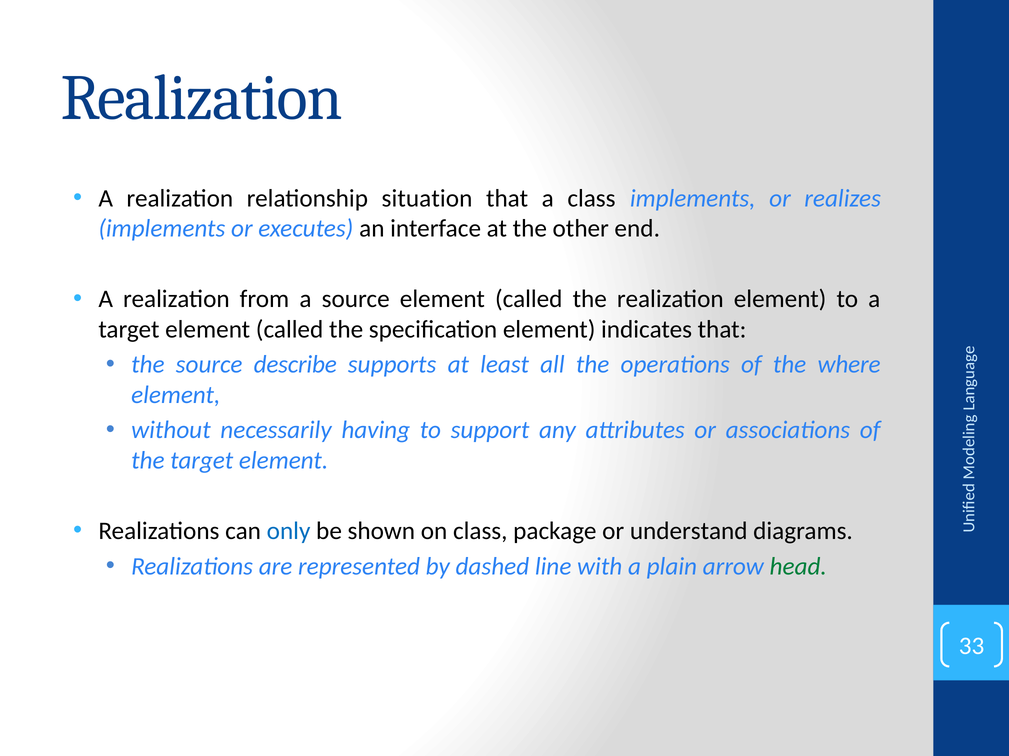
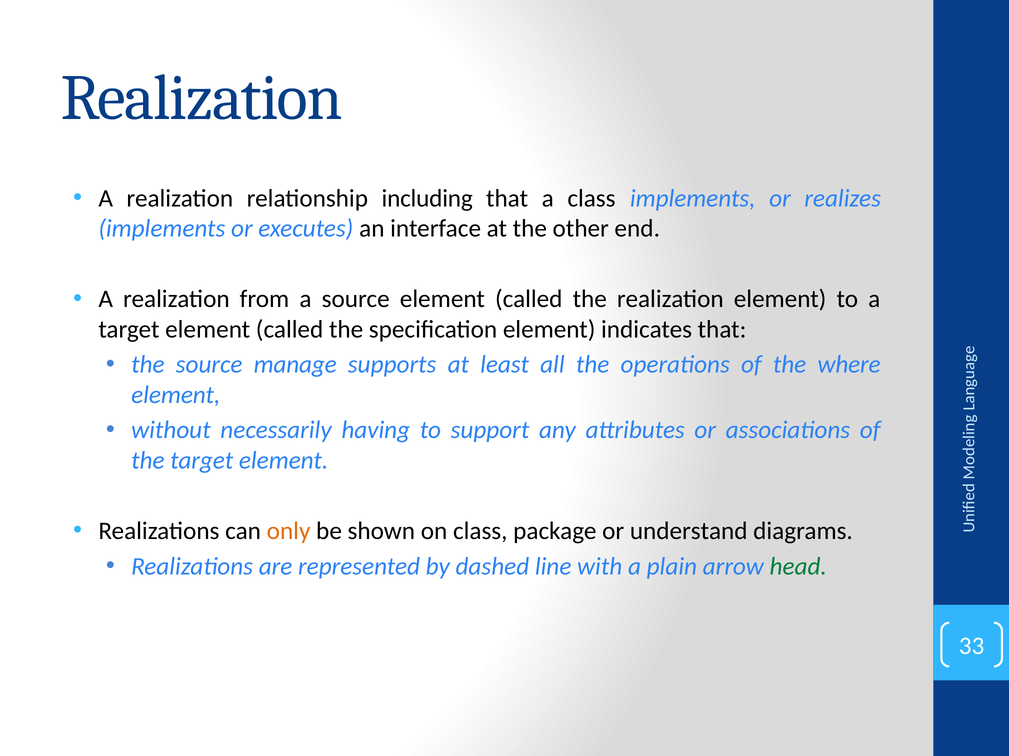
situation: situation -> including
describe: describe -> manage
only colour: blue -> orange
